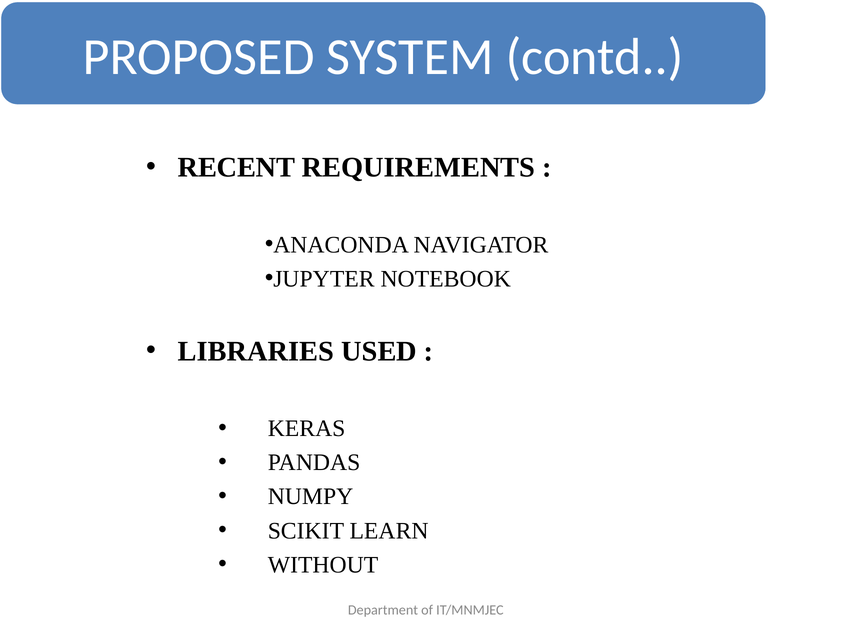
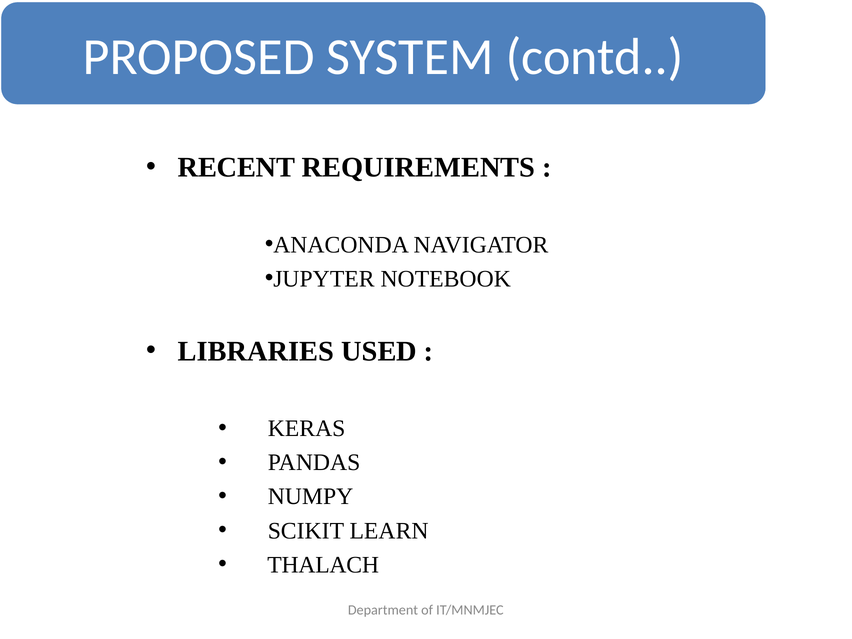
WITHOUT: WITHOUT -> THALACH
